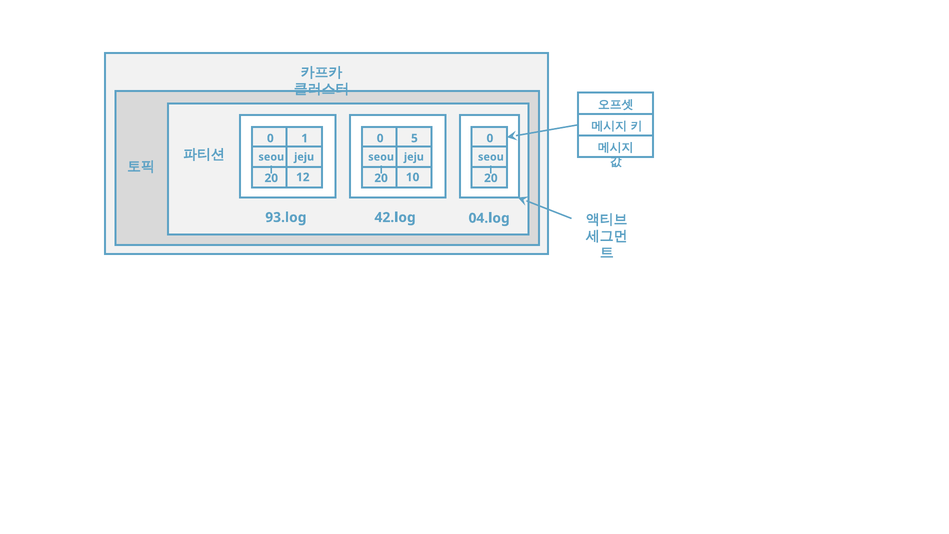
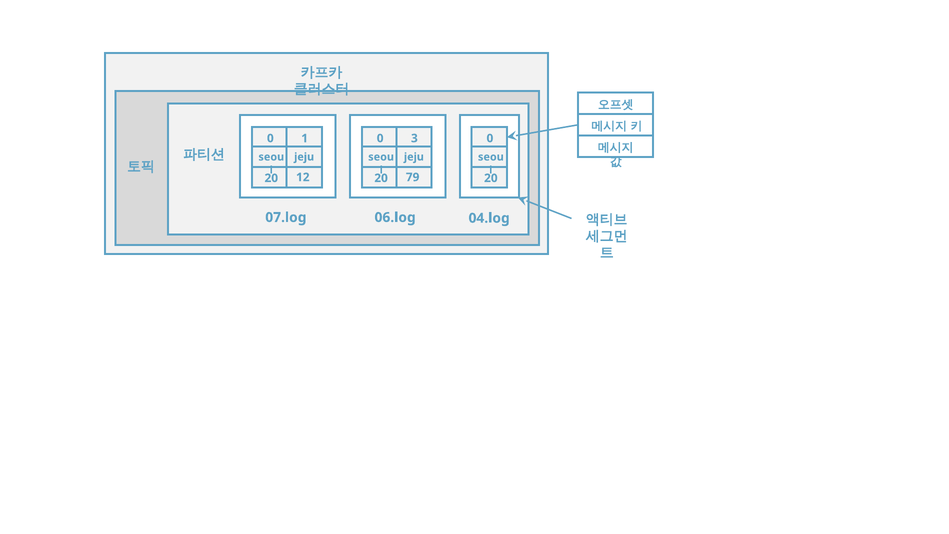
5: 5 -> 3
10: 10 -> 79
93.log: 93.log -> 07.log
42.log: 42.log -> 06.log
